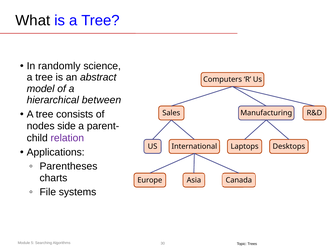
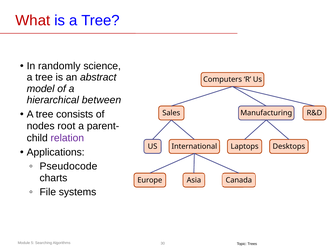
What colour: black -> red
side: side -> root
Parentheses: Parentheses -> Pseudocode
